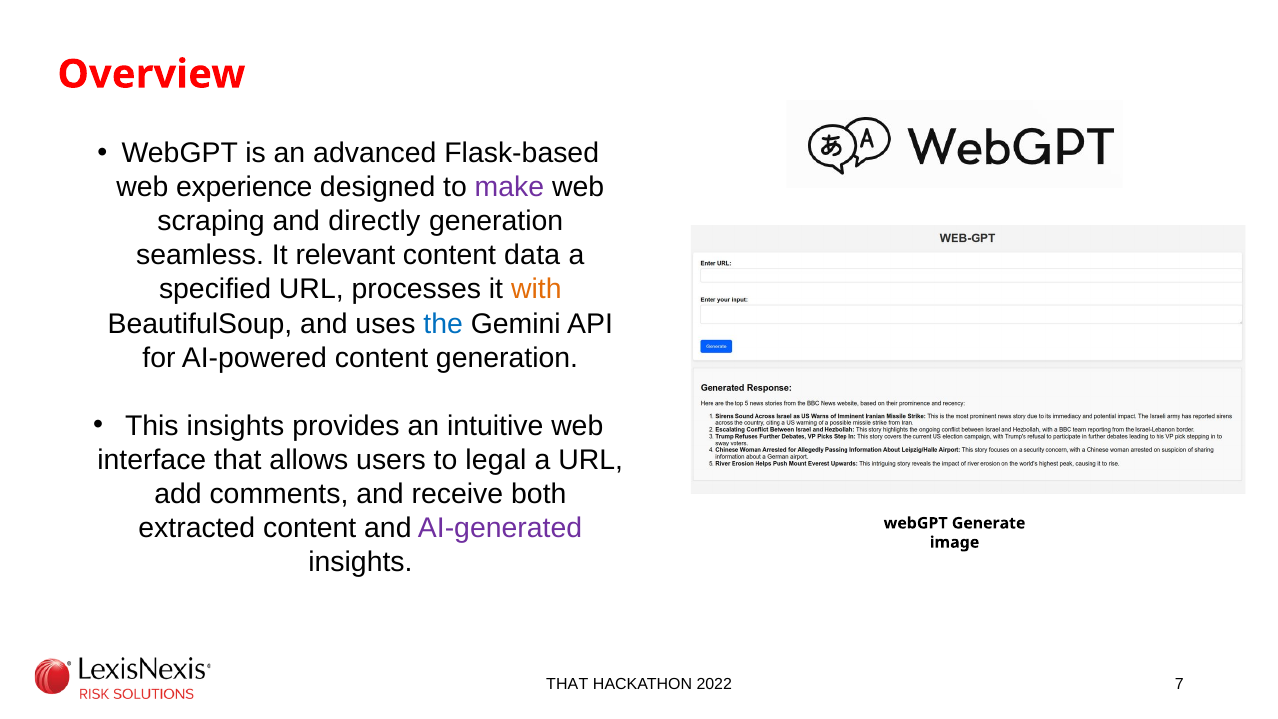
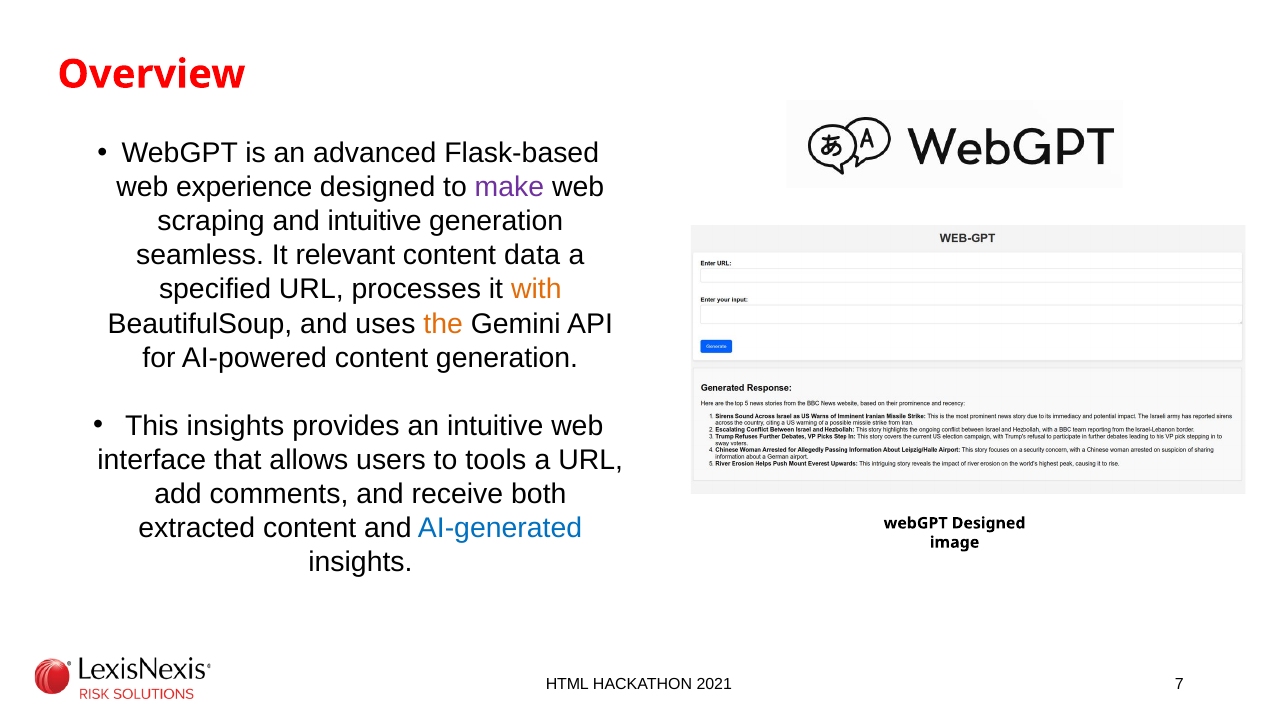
and directly: directly -> intuitive
the colour: blue -> orange
legal: legal -> tools
AI-generated colour: purple -> blue
webGPT Generate: Generate -> Designed
THAT at (567, 684): THAT -> HTML
2022: 2022 -> 2021
